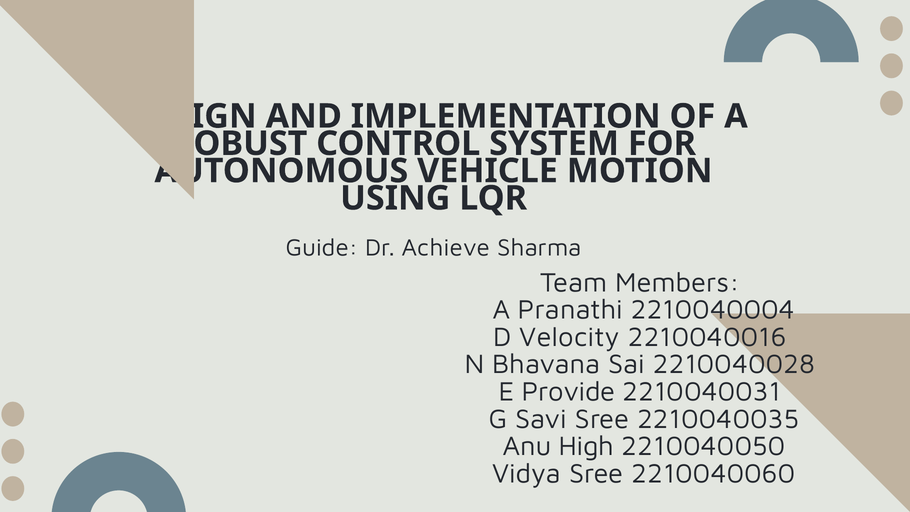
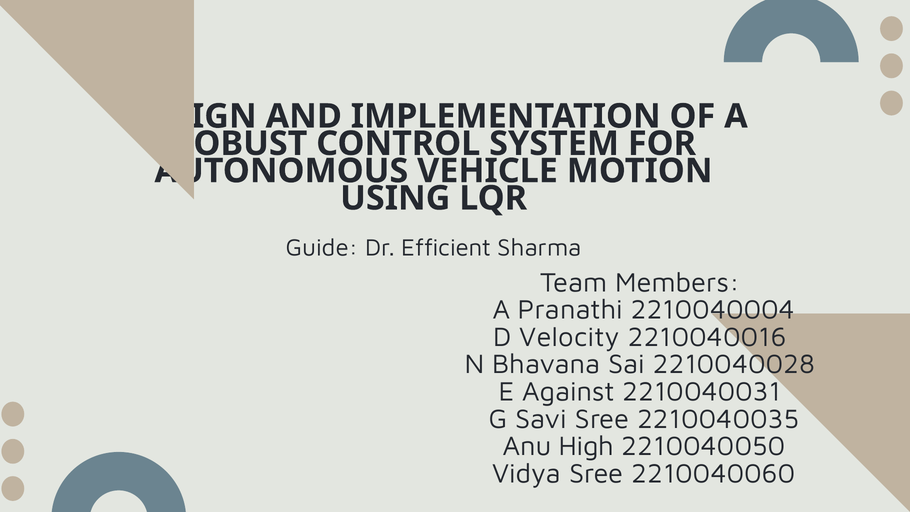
Achieve: Achieve -> Efficient
Provide: Provide -> Against
